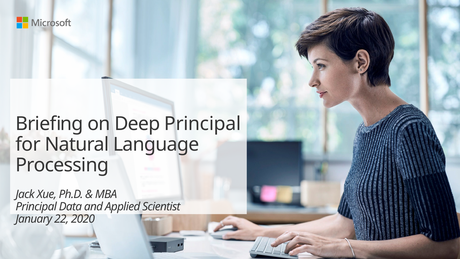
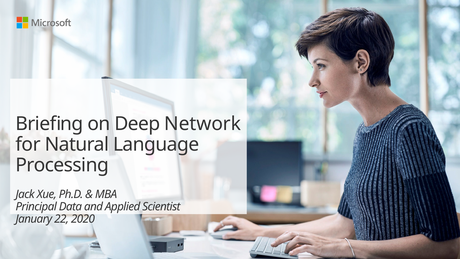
Deep Principal: Principal -> Network
